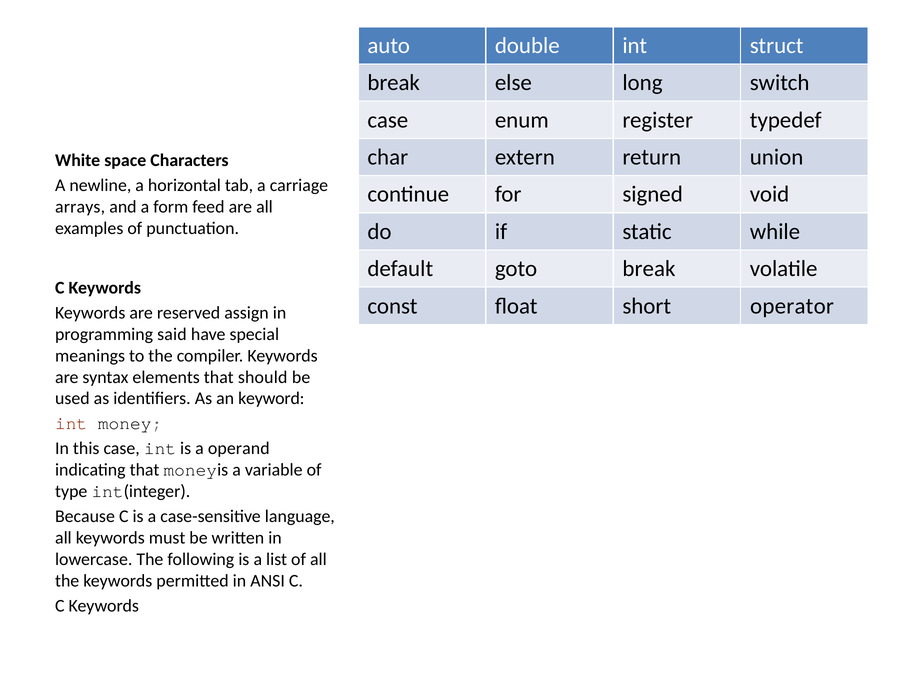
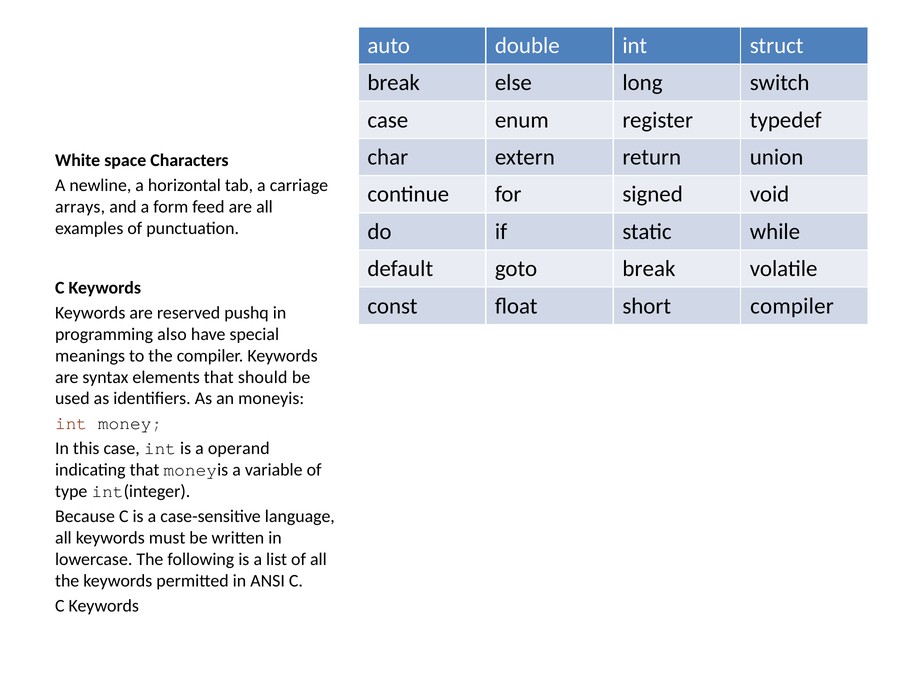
short operator: operator -> compiler
assign: assign -> pushq
said: said -> also
an keyword: keyword -> moneyis
